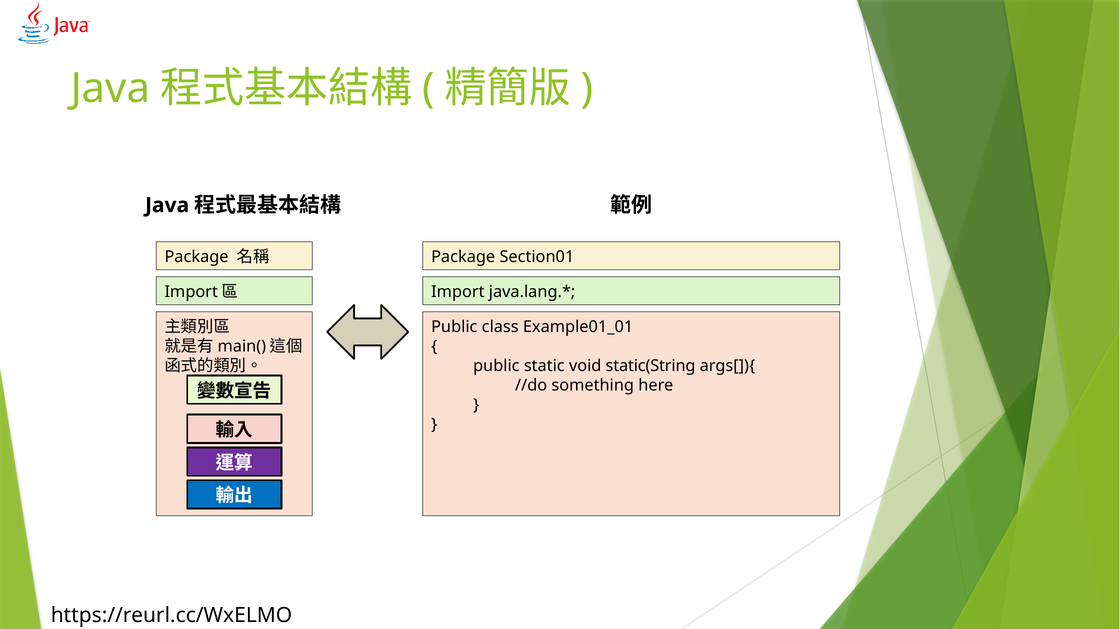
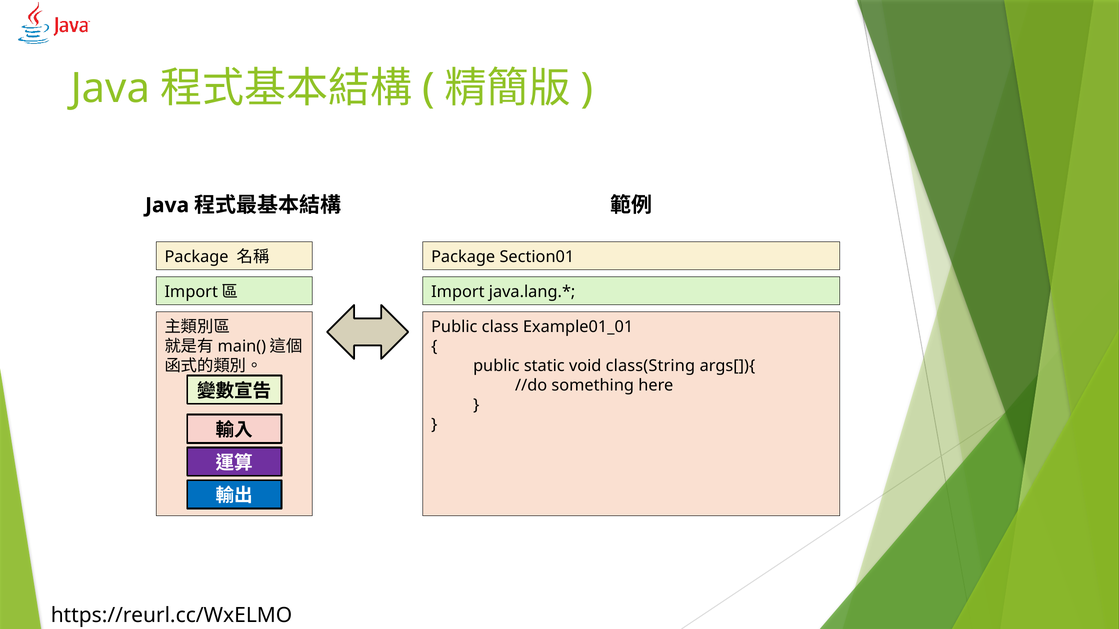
static(String: static(String -> class(String
